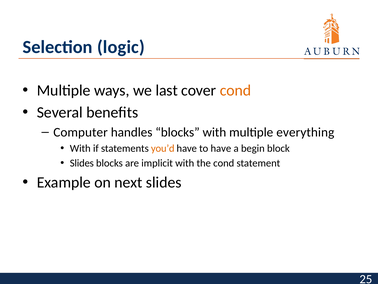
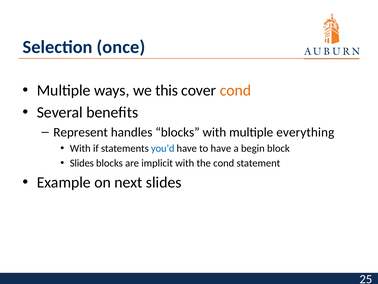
logic: logic -> once
last: last -> this
Computer: Computer -> Represent
you’d colour: orange -> blue
